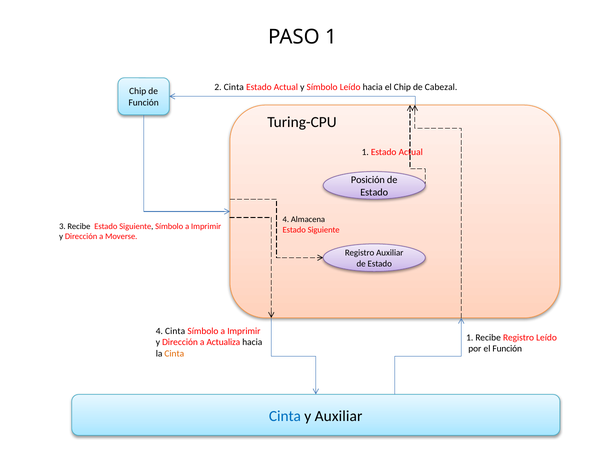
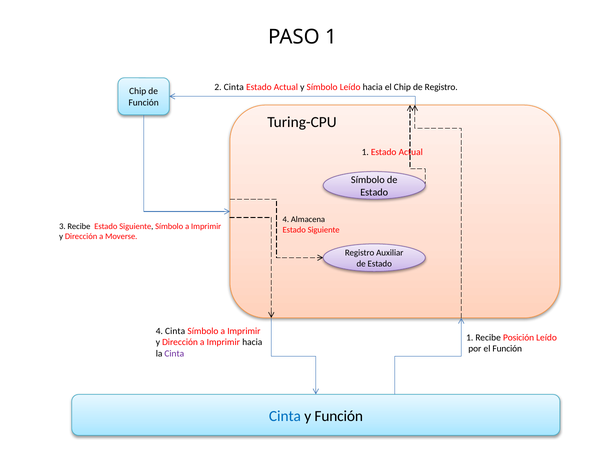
de Cabezal: Cabezal -> Registro
Posición at (368, 180): Posición -> Símbolo
Recibe Registro: Registro -> Posición
Dirección a Actualiza: Actualiza -> Imprimir
Cinta at (174, 354) colour: orange -> purple
y Auxiliar: Auxiliar -> Función
